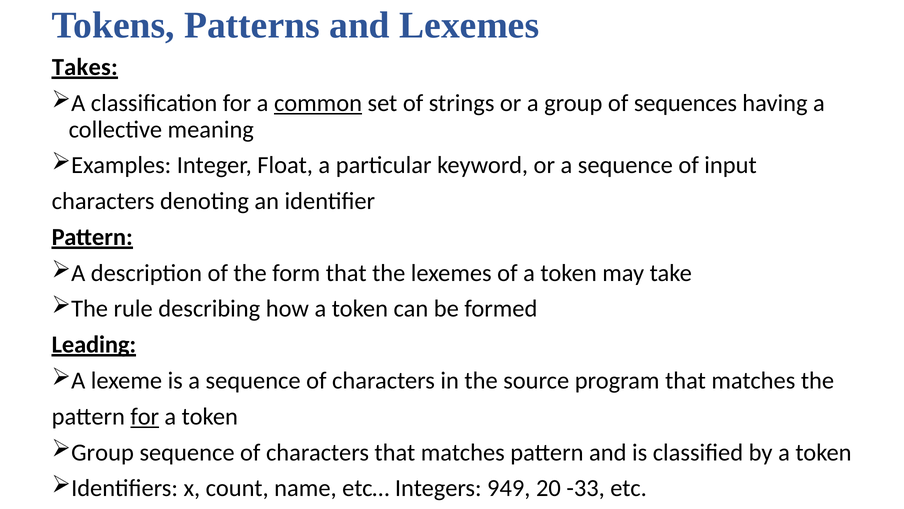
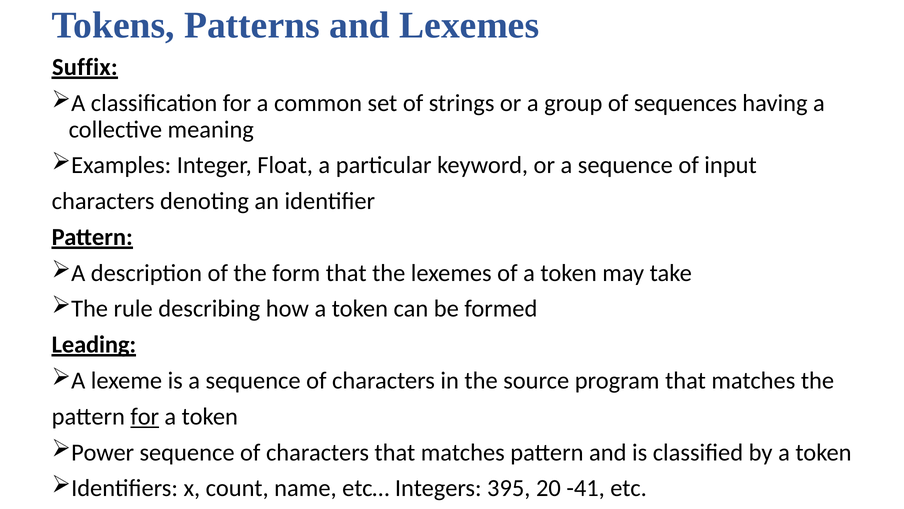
Takes: Takes -> Suffix
common underline: present -> none
Group at (103, 452): Group -> Power
949: 949 -> 395
-33: -33 -> -41
